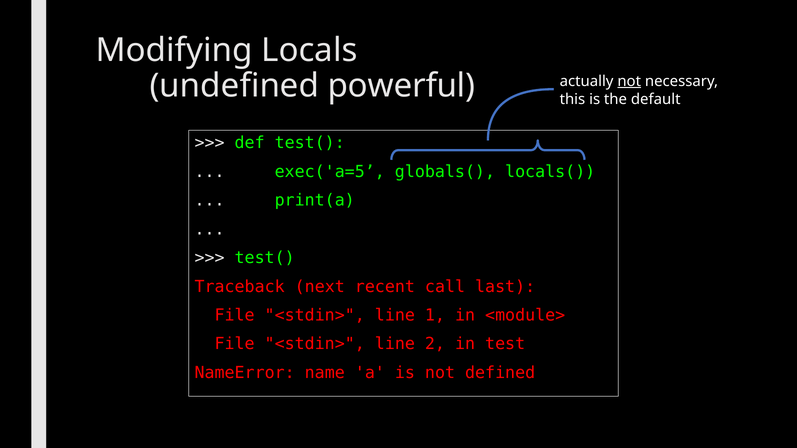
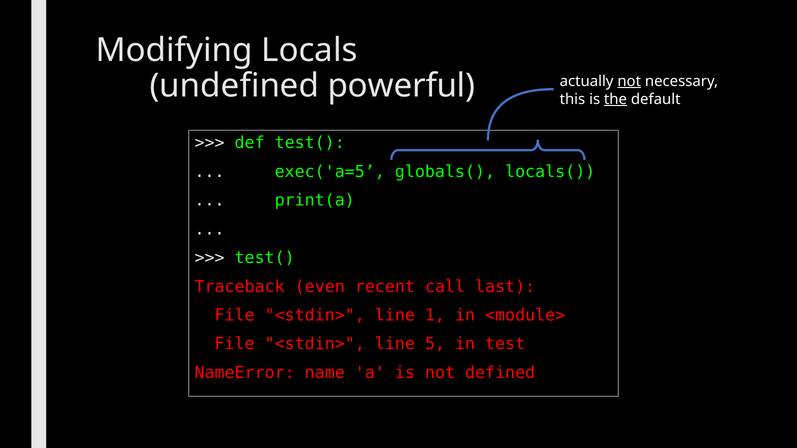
the underline: none -> present
next: next -> even
2: 2 -> 5
